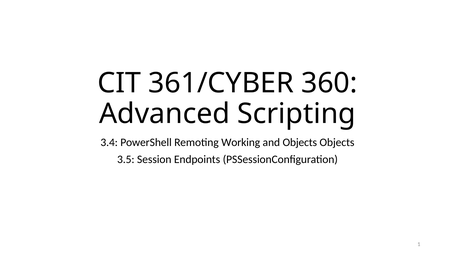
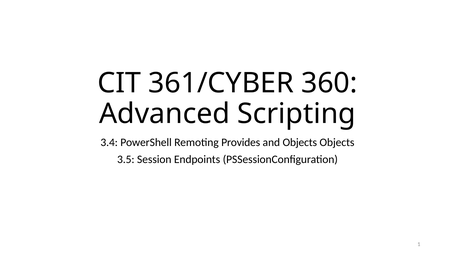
Working: Working -> Provides
